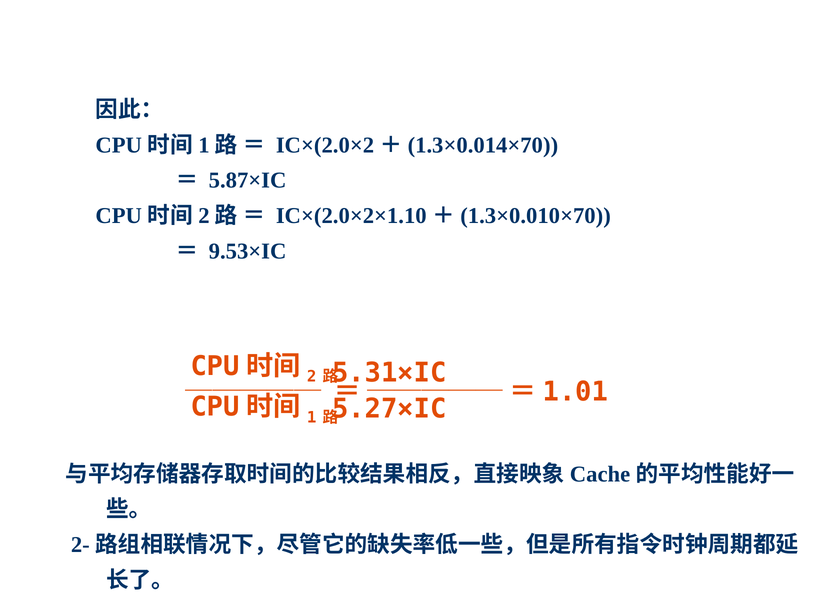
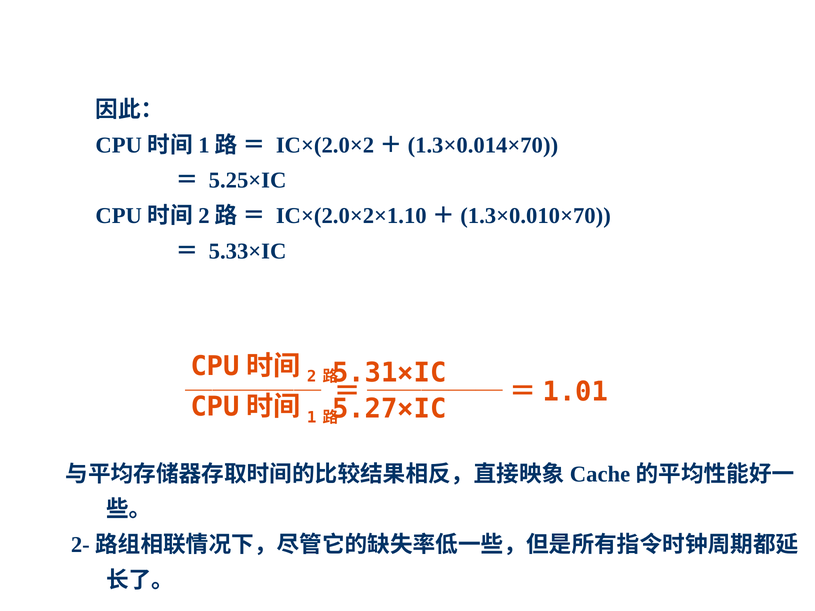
5.87×IC: 5.87×IC -> 5.25×IC
9.53×IC: 9.53×IC -> 5.33×IC
